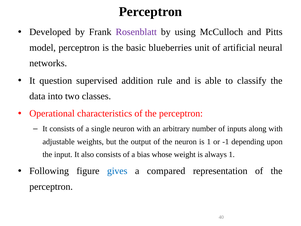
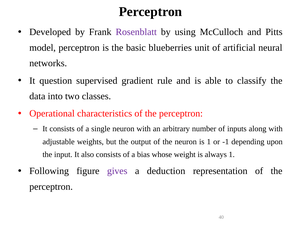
addition: addition -> gradient
gives colour: blue -> purple
compared: compared -> deduction
